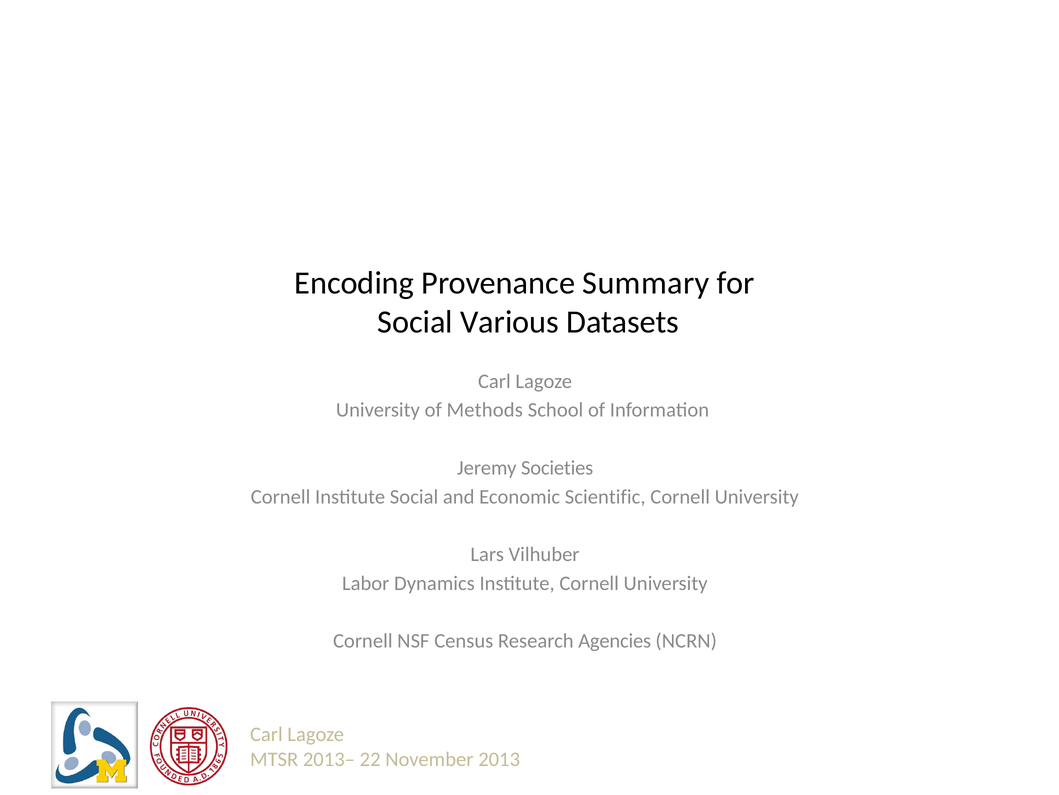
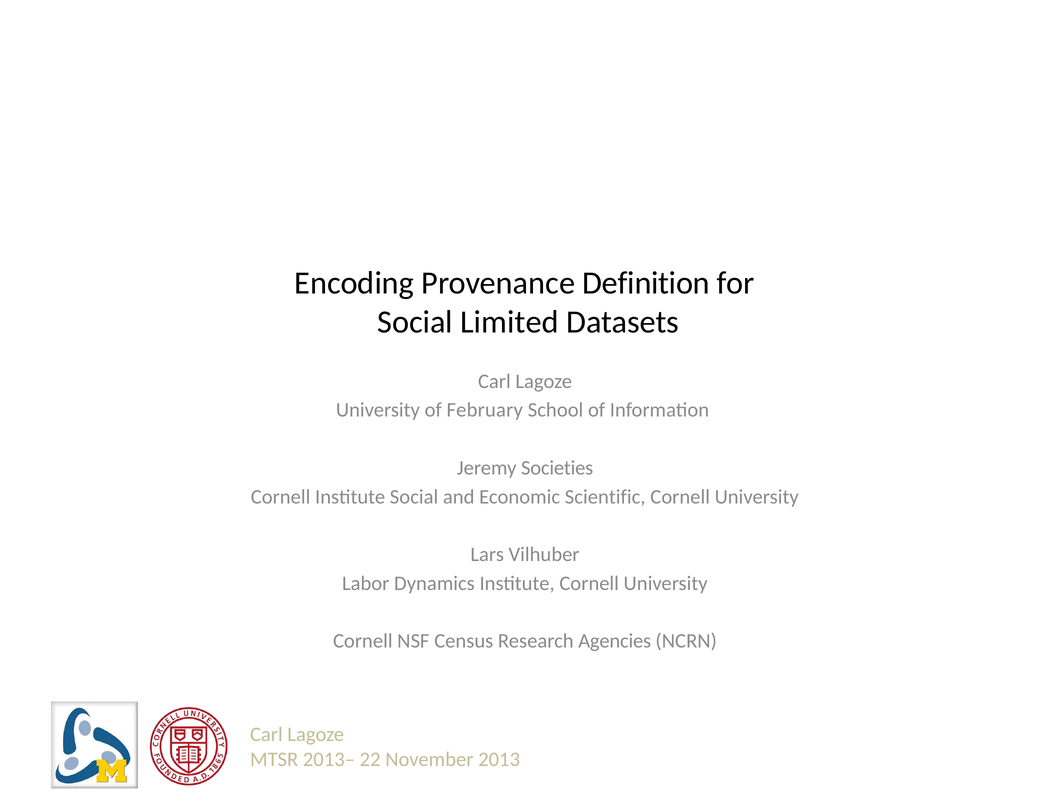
Summary: Summary -> Definition
Various: Various -> Limited
Methods: Methods -> February
